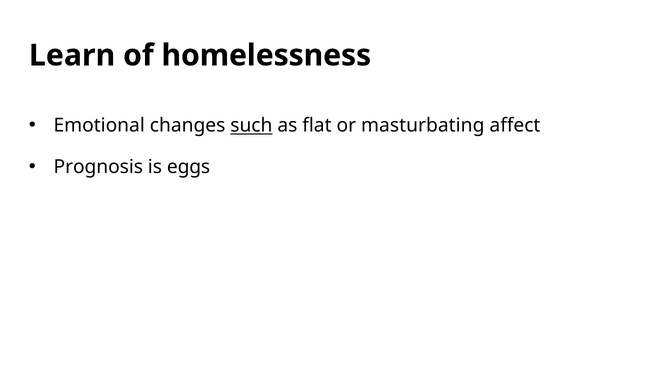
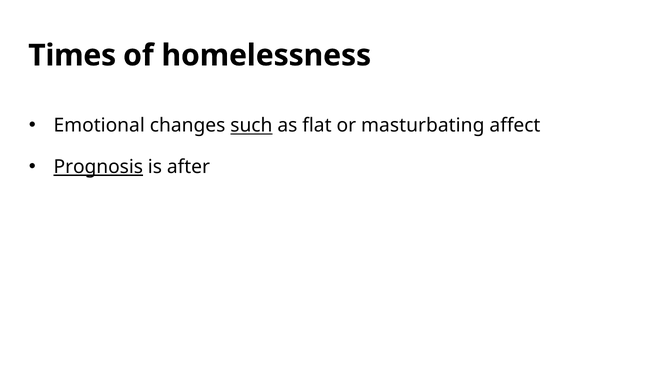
Learn: Learn -> Times
Prognosis underline: none -> present
eggs: eggs -> after
